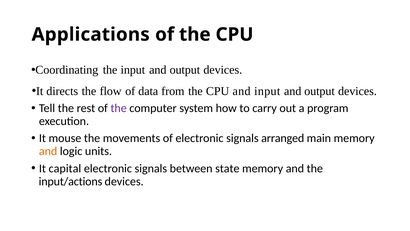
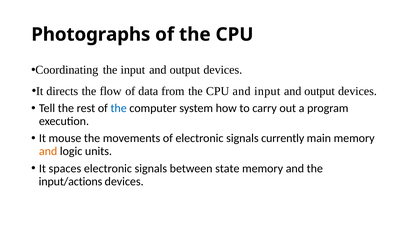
Applications: Applications -> Photographs
the at (119, 108) colour: purple -> blue
arranged: arranged -> currently
capital: capital -> spaces
